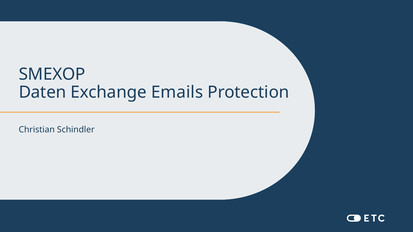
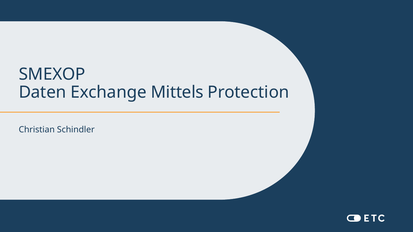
Emails: Emails -> Mittels
